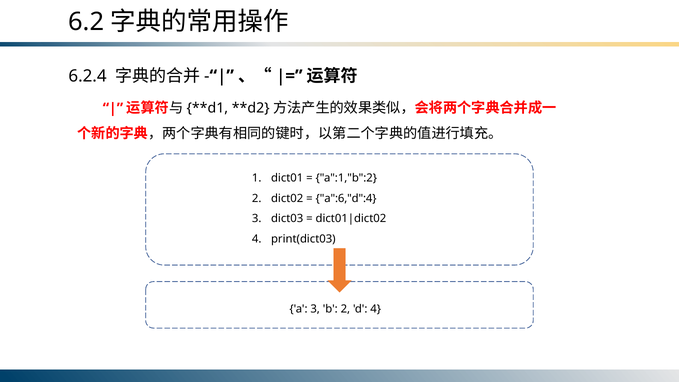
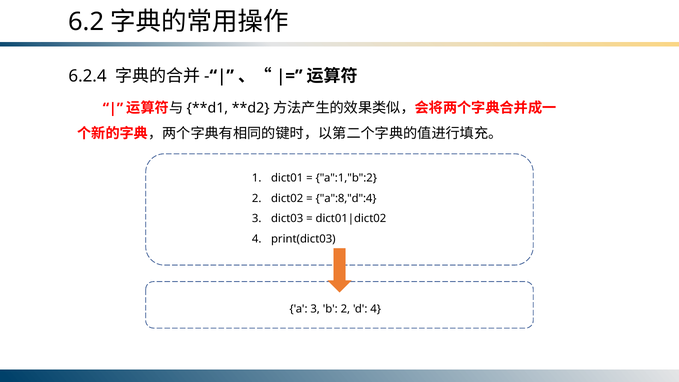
a":6,"d":4: a":6,"d":4 -> a":8,"d":4
